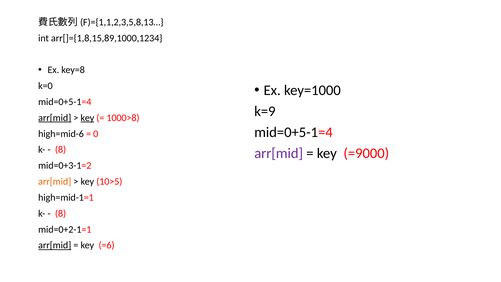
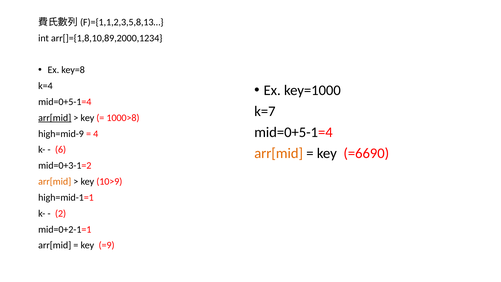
arr[]={1,8,15,89,1000,1234: arr[]={1,8,15,89,1000,1234 -> arr[]={1,8,10,89,2000,1234
k=0: k=0 -> k=4
k=9: k=9 -> k=7
key at (87, 118) underline: present -> none
high=mid-6: high=mid-6 -> high=mid-9
0: 0 -> 4
8 at (61, 150): 8 -> 6
arr[mid at (279, 153) colour: purple -> orange
=9000: =9000 -> =6690
10>5: 10>5 -> 10>9
8 at (61, 213): 8 -> 2
arr[mid at (55, 245) underline: present -> none
=6: =6 -> =9
